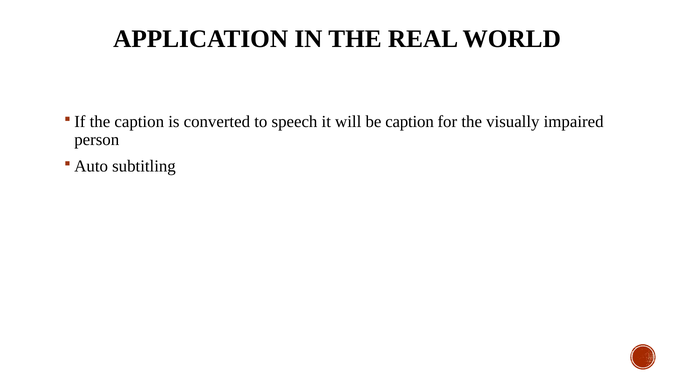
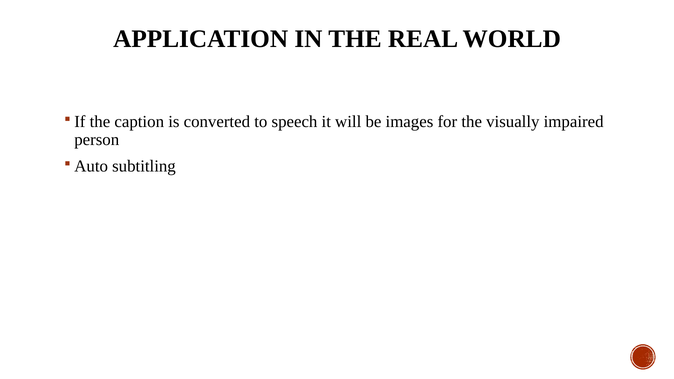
be caption: caption -> images
